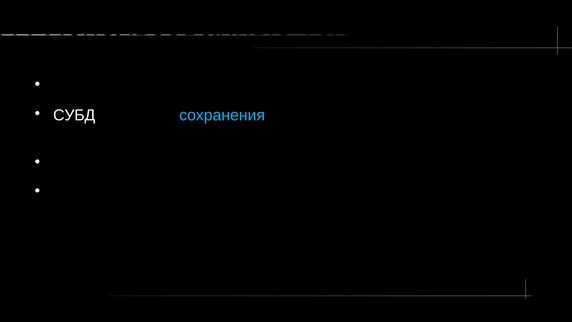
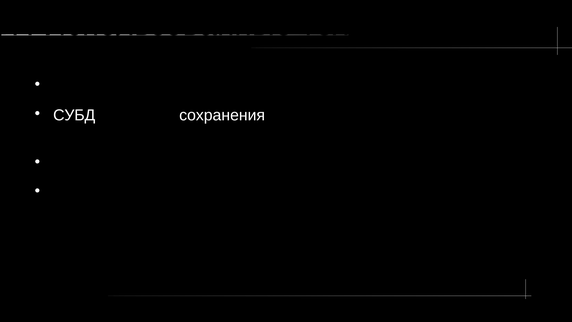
сохранения colour: light blue -> white
